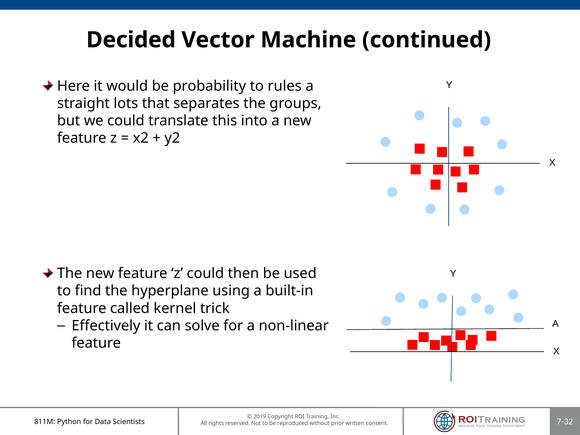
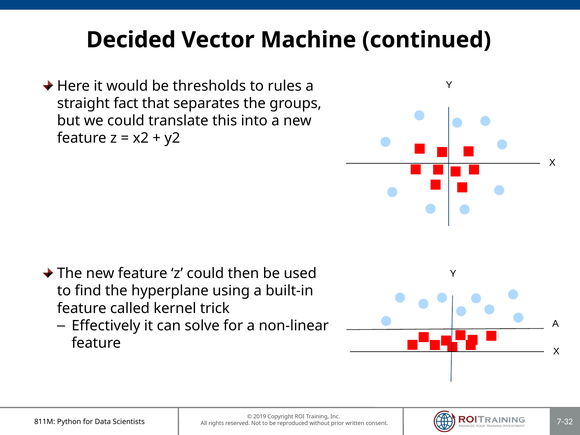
probability: probability -> thresholds
lots: lots -> fact
